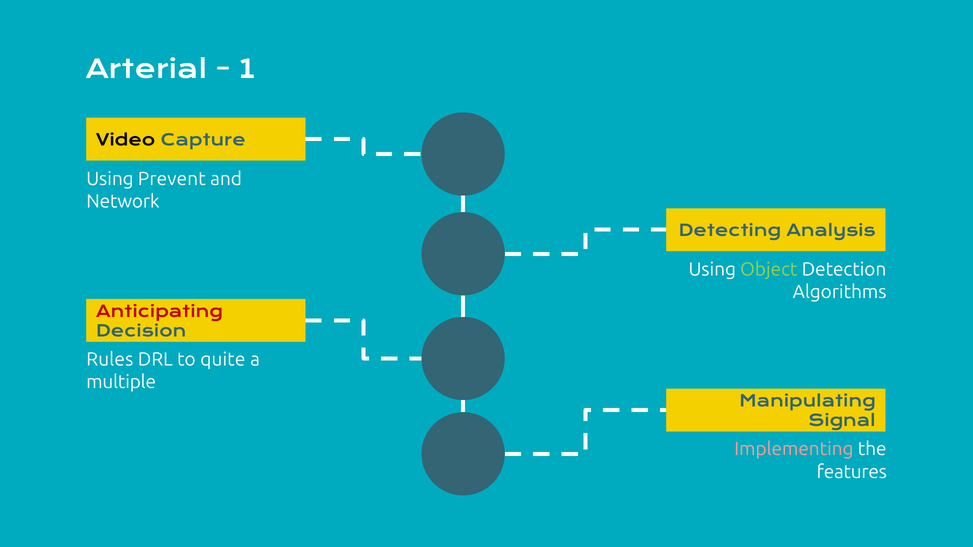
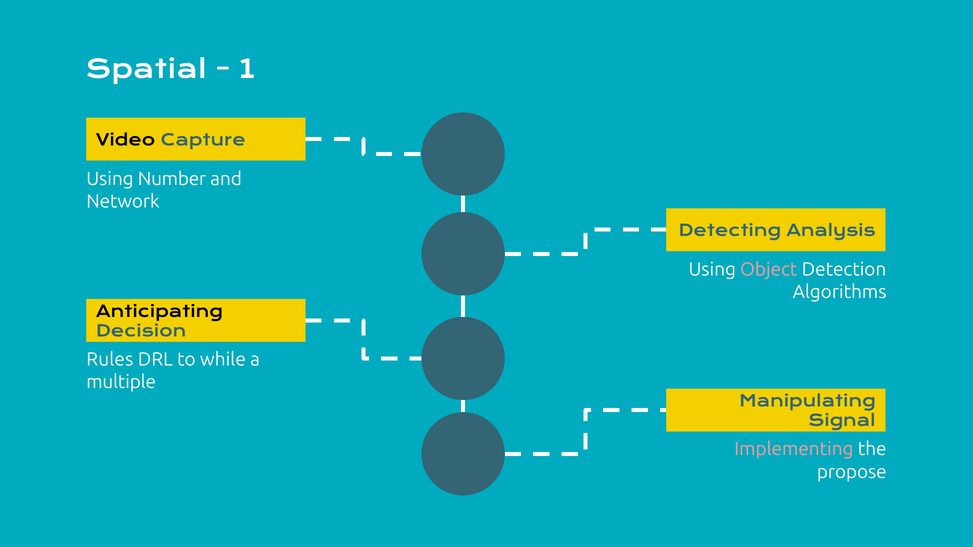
Arterial: Arterial -> Spatial
Prevent: Prevent -> Number
Object colour: light green -> pink
Anticipating colour: red -> black
quite: quite -> while
features: features -> propose
